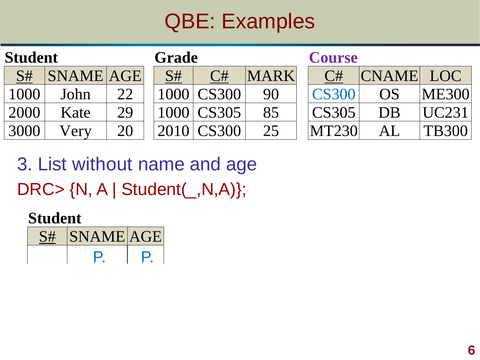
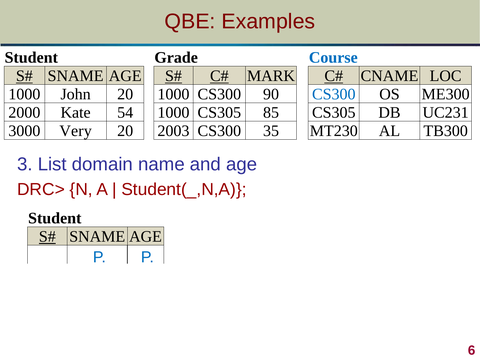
Course colour: purple -> blue
John 22: 22 -> 20
29: 29 -> 54
2010: 2010 -> 2003
25: 25 -> 35
without: without -> domain
